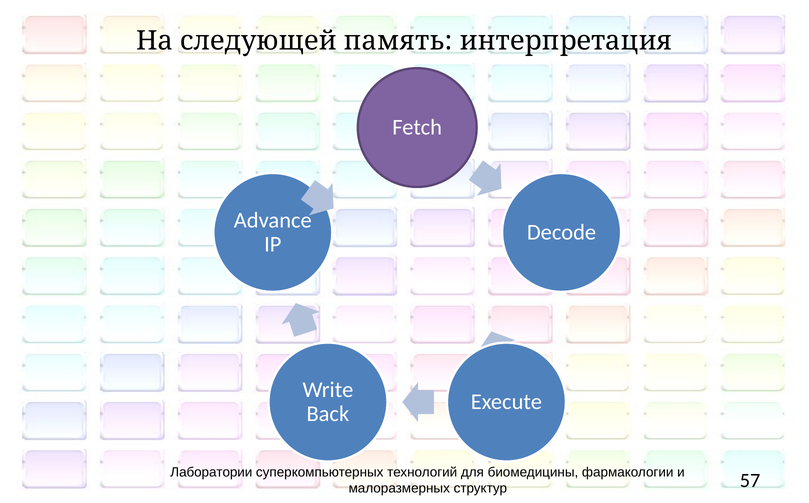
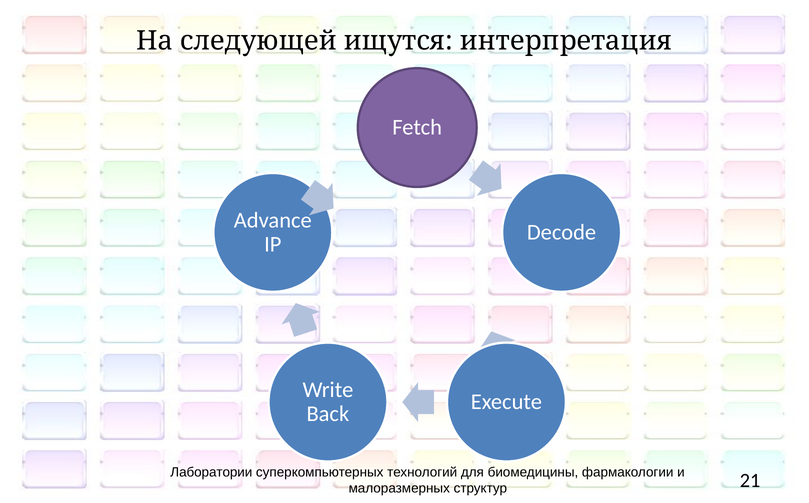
память: память -> ищутся
57: 57 -> 21
